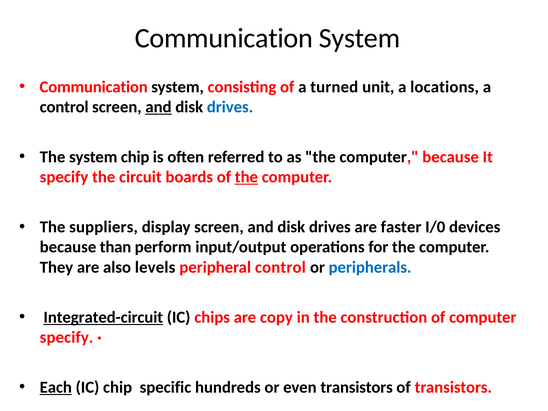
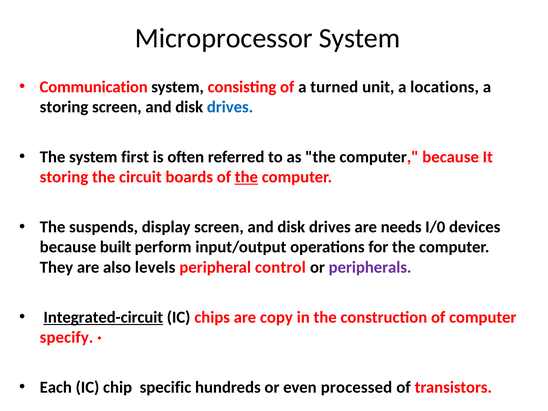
Communication at (224, 38): Communication -> Microprocessor
control at (64, 107): control -> storing
and at (158, 107) underline: present -> none
system chip: chip -> first
specify at (64, 177): specify -> storing
suppliers: suppliers -> suspends
faster: faster -> needs
than: than -> built
peripherals colour: blue -> purple
Each underline: present -> none
even transistors: transistors -> processed
